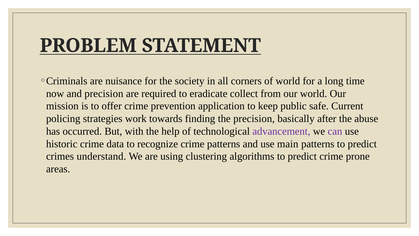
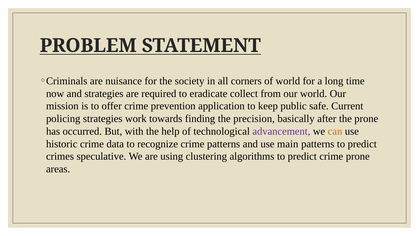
and precision: precision -> strategies
the abuse: abuse -> prone
can colour: purple -> orange
understand: understand -> speculative
